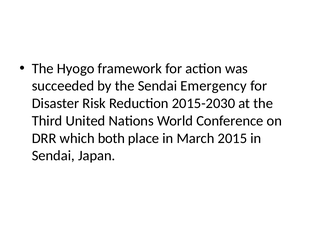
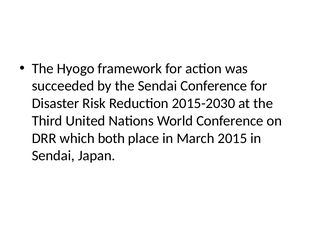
Sendai Emergency: Emergency -> Conference
